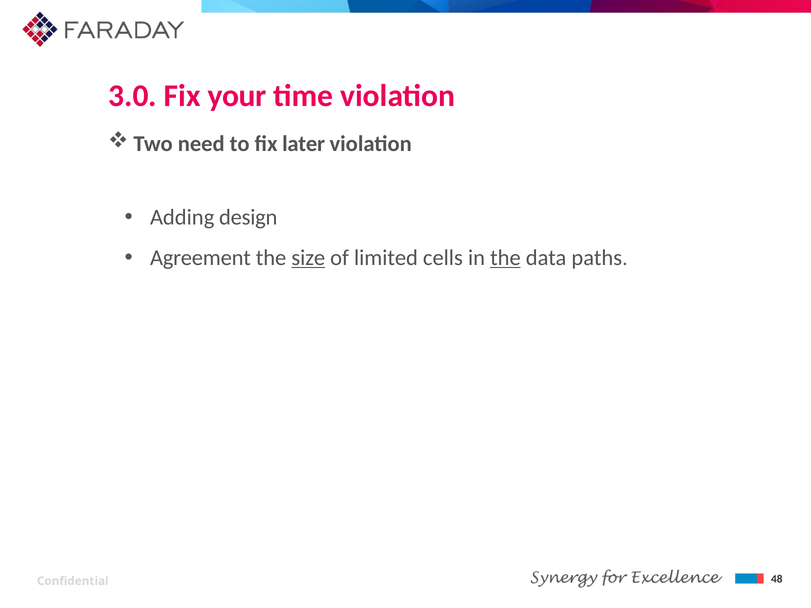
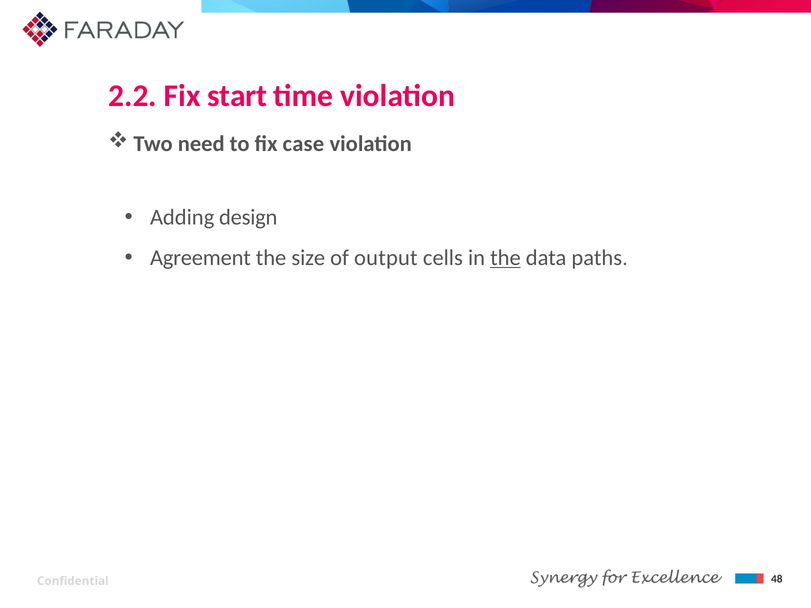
3.0: 3.0 -> 2.2
your: your -> start
later: later -> case
size underline: present -> none
limited: limited -> output
